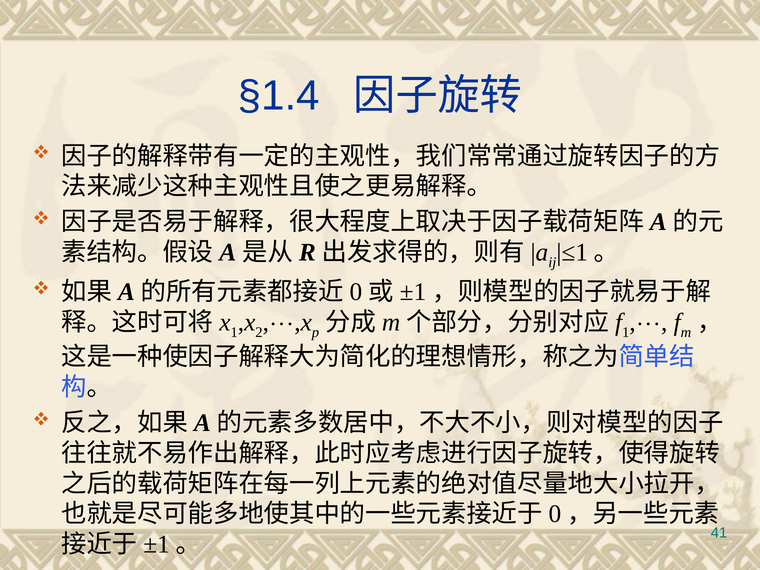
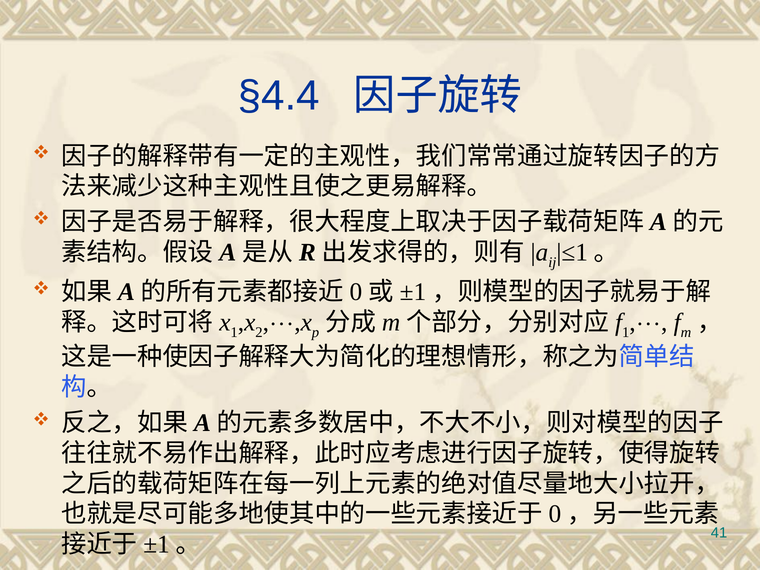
§1.4: §1.4 -> §4.4
